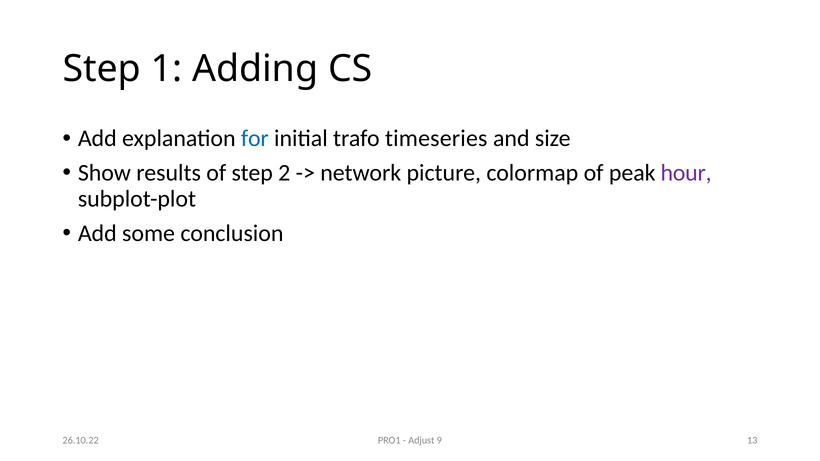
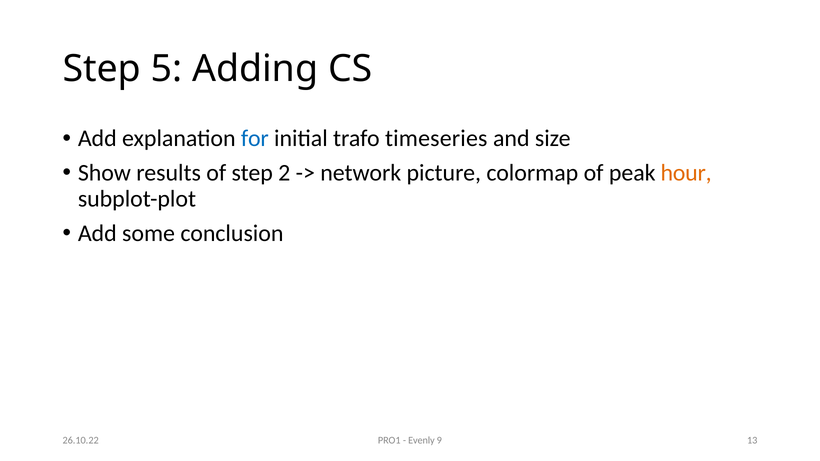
1: 1 -> 5
hour colour: purple -> orange
Adjust: Adjust -> Evenly
